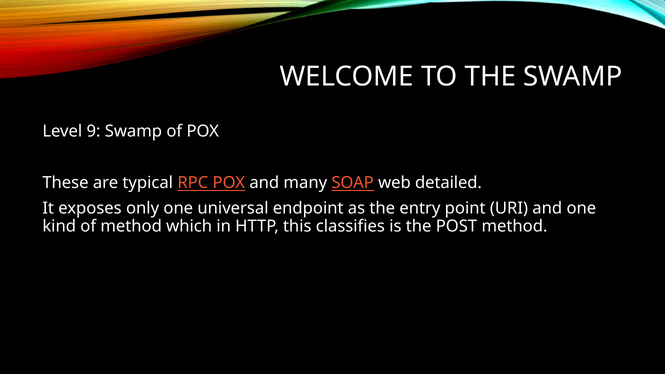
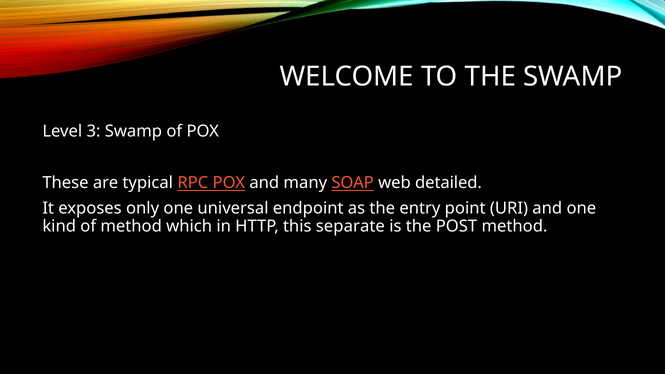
9: 9 -> 3
classifies: classifies -> separate
